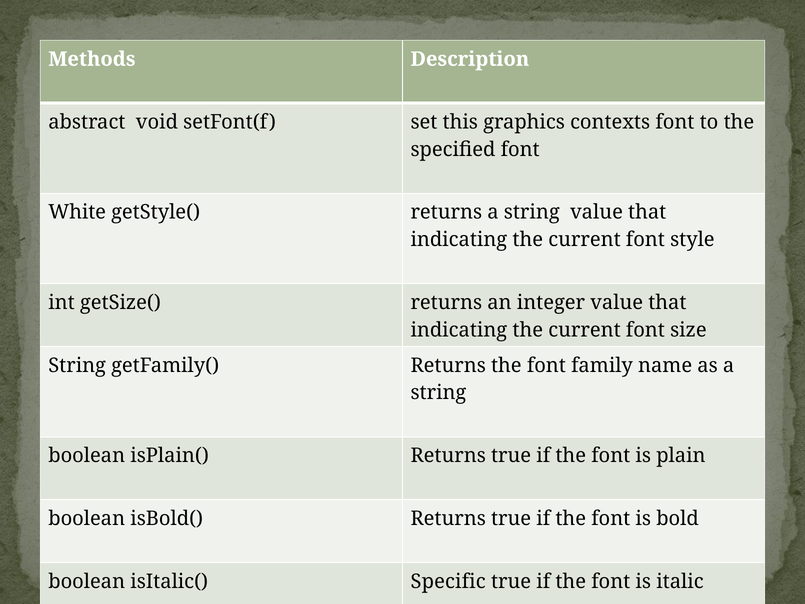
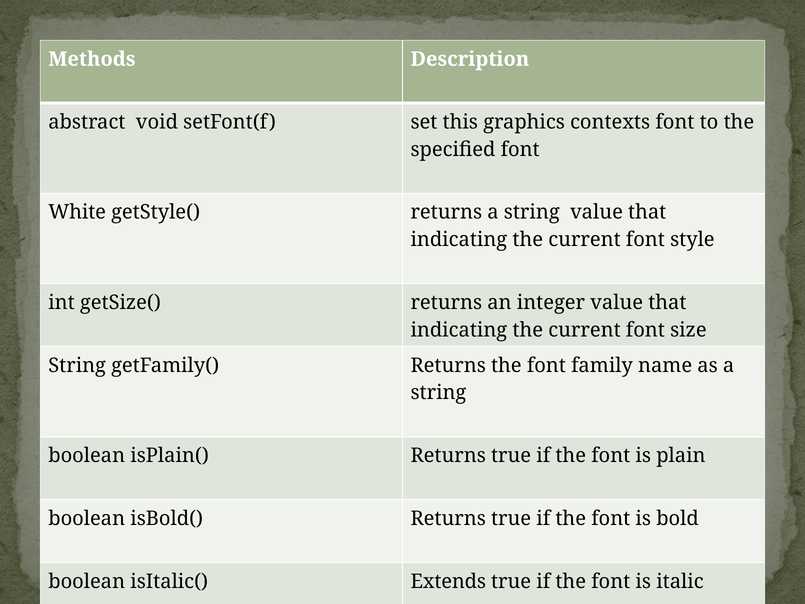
Specific: Specific -> Extends
